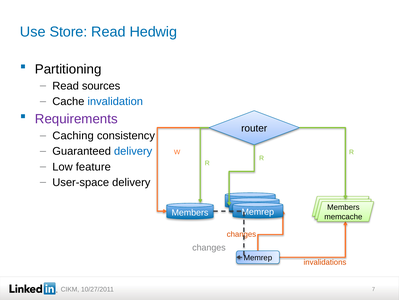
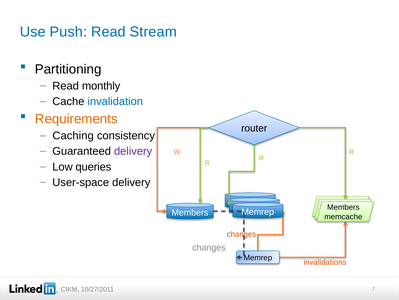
Store: Store -> Push
Hedwig: Hedwig -> Stream
sources: sources -> monthly
Requirements colour: purple -> orange
delivery at (133, 151) colour: blue -> purple
feature: feature -> queries
